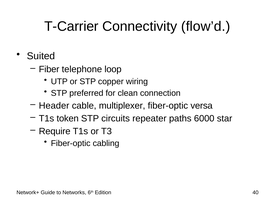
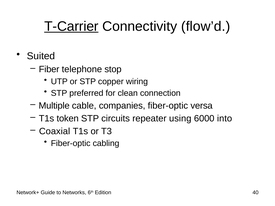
T-Carrier underline: none -> present
loop: loop -> stop
Header: Header -> Multiple
multiplexer: multiplexer -> companies
paths: paths -> using
star: star -> into
Require: Require -> Coaxial
